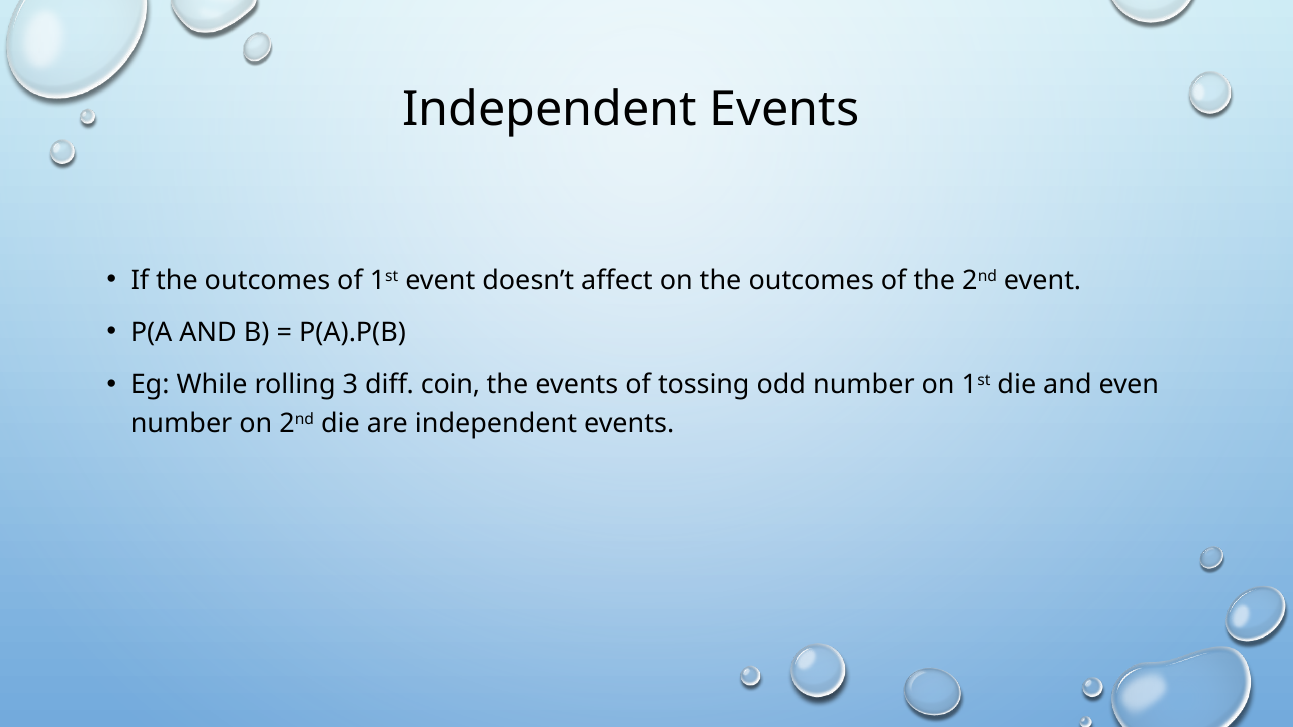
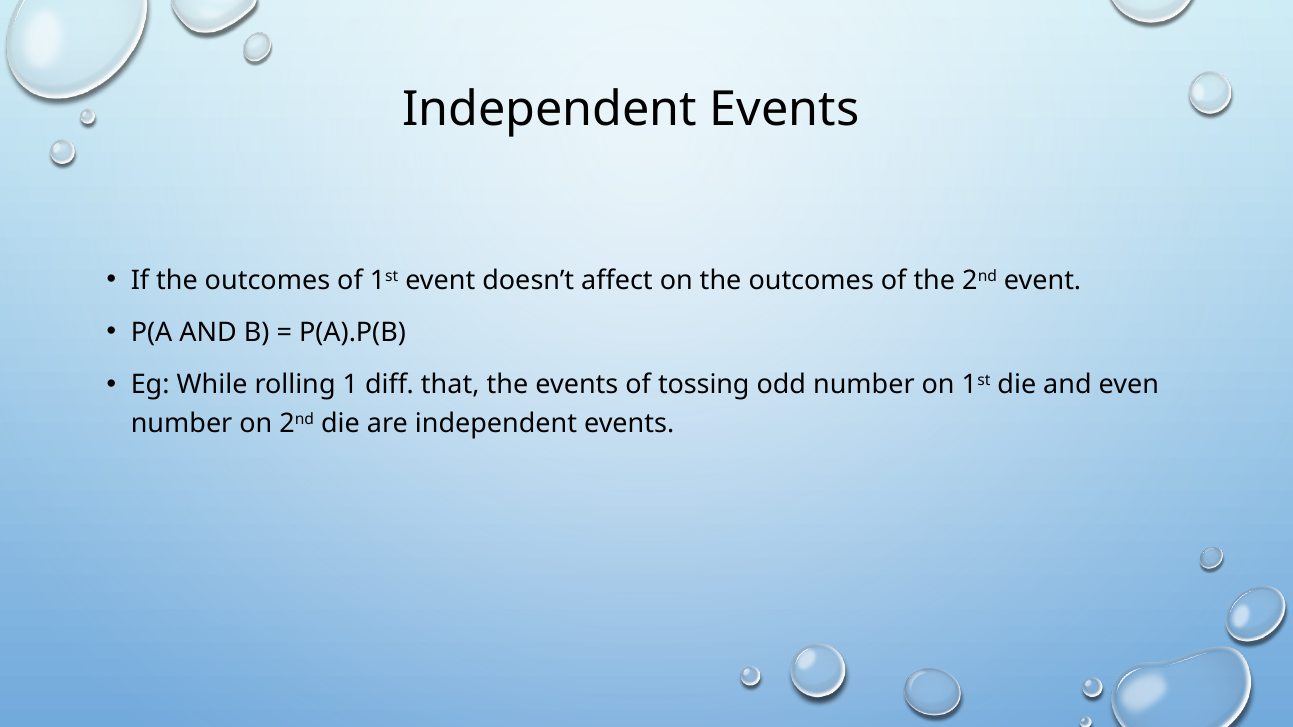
3: 3 -> 1
coin: coin -> that
